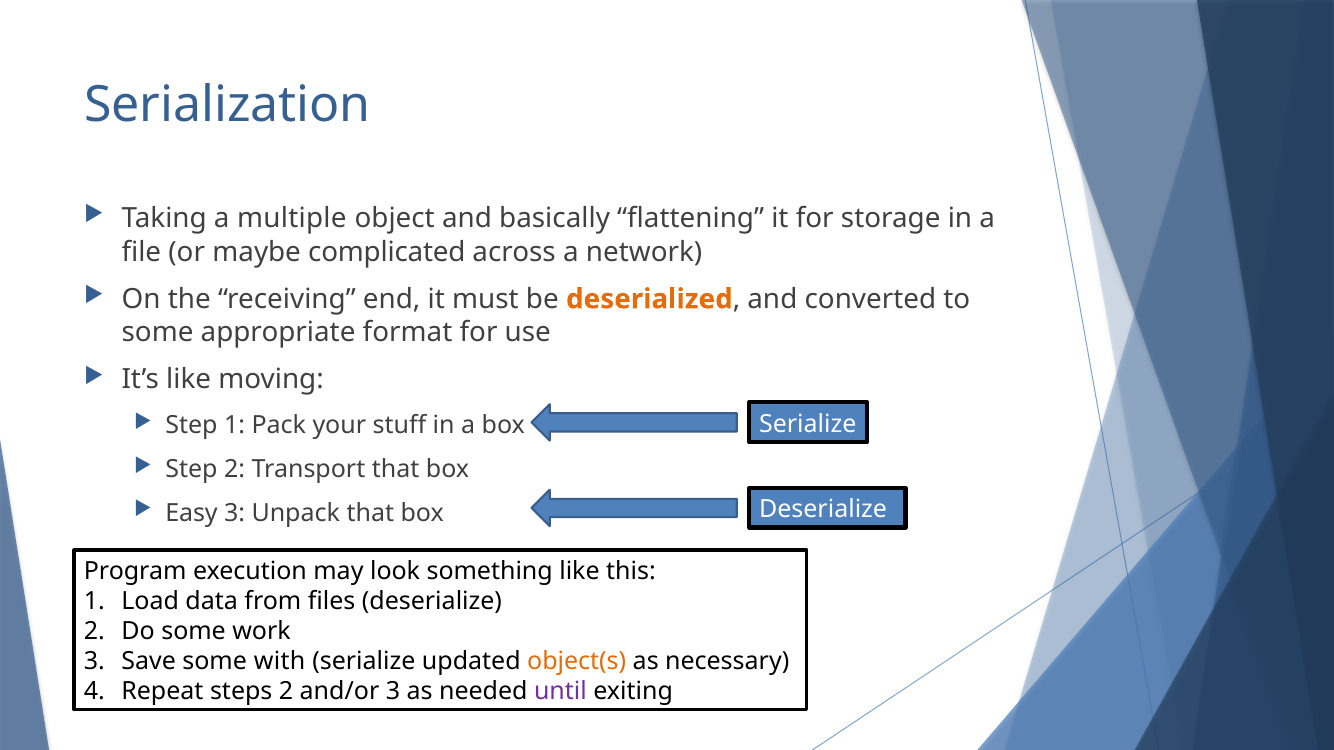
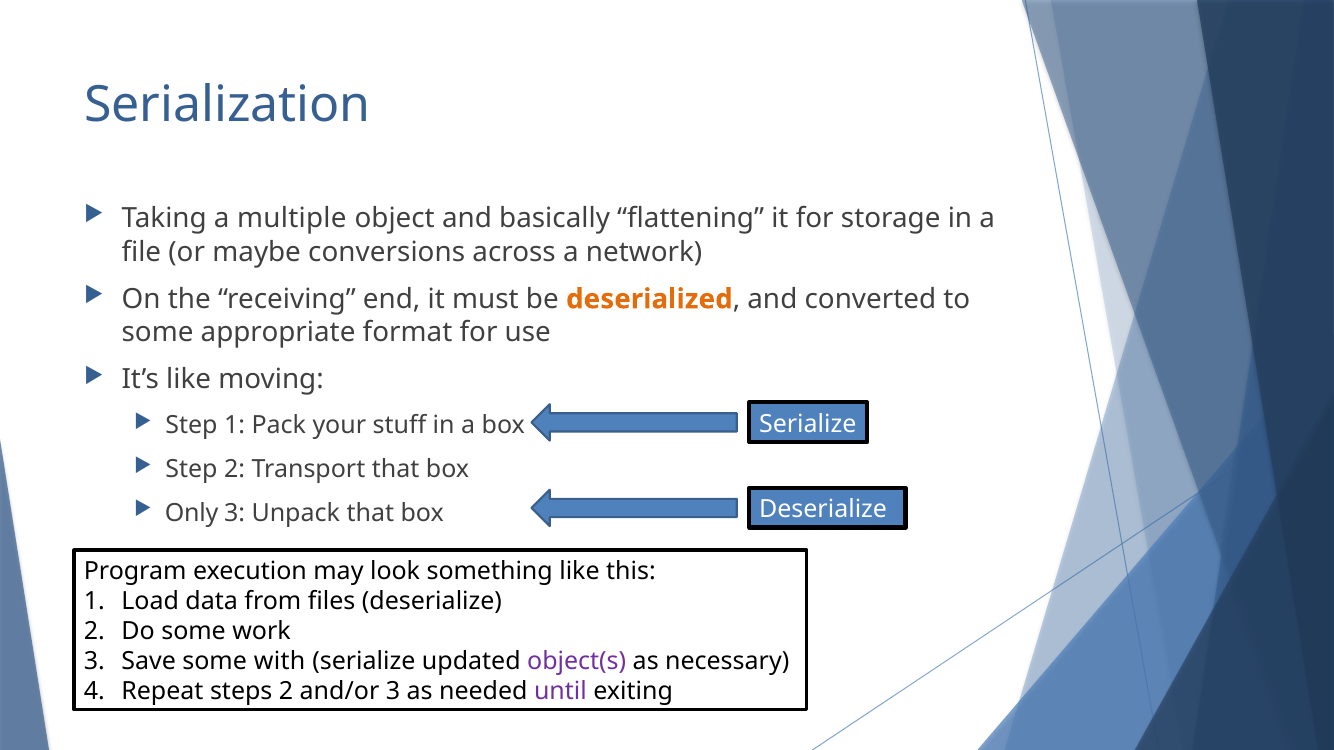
complicated: complicated -> conversions
Easy: Easy -> Only
object(s colour: orange -> purple
